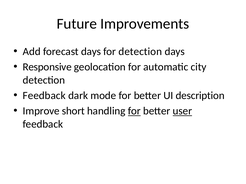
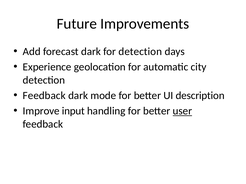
forecast days: days -> dark
Responsive: Responsive -> Experience
short: short -> input
for at (134, 111) underline: present -> none
